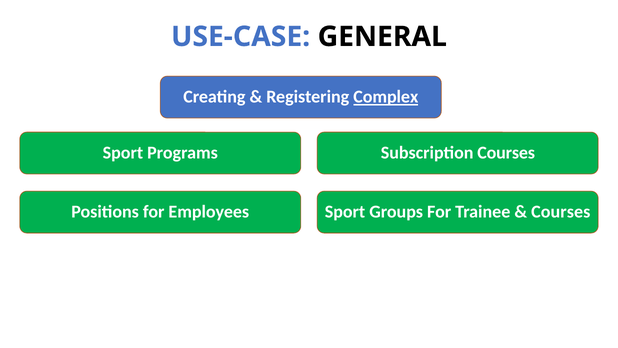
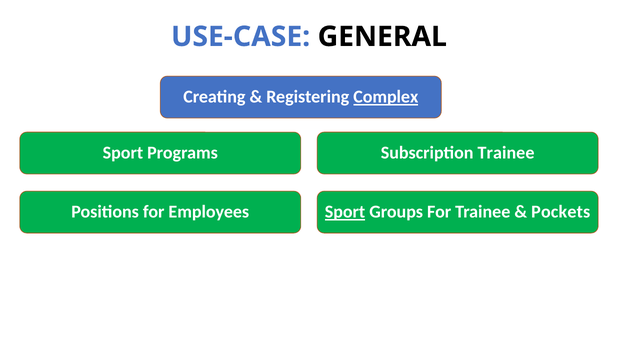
Subscription Courses: Courses -> Trainee
Sport at (345, 212) underline: none -> present
Courses at (561, 212): Courses -> Pockets
